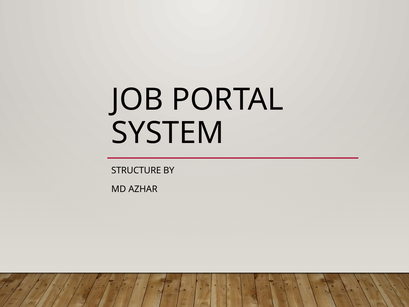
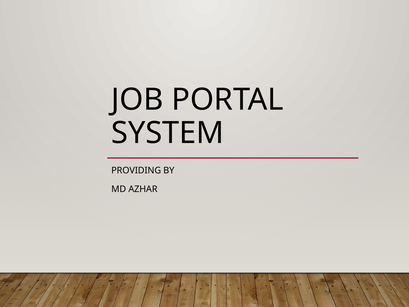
STRUCTURE: STRUCTURE -> PROVIDING
